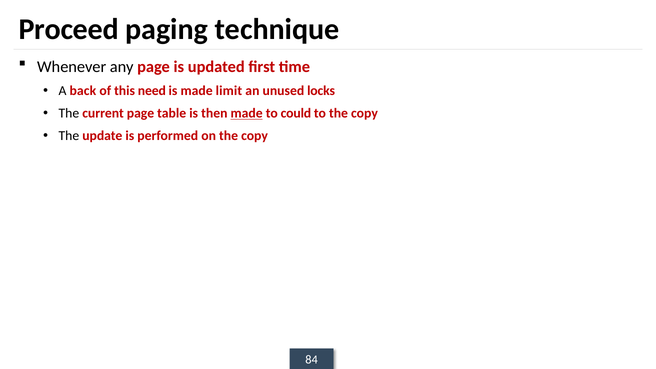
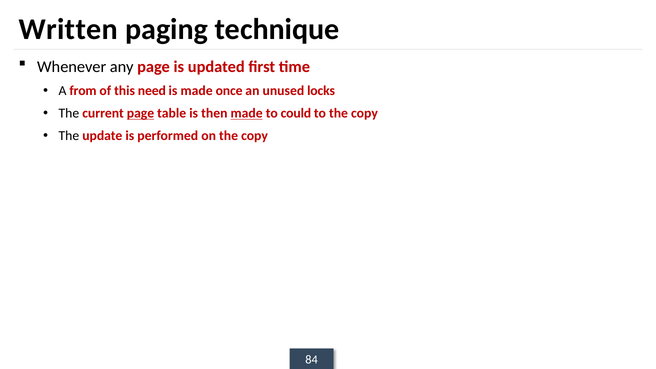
Proceed: Proceed -> Written
back: back -> from
limit: limit -> once
page at (141, 113) underline: none -> present
